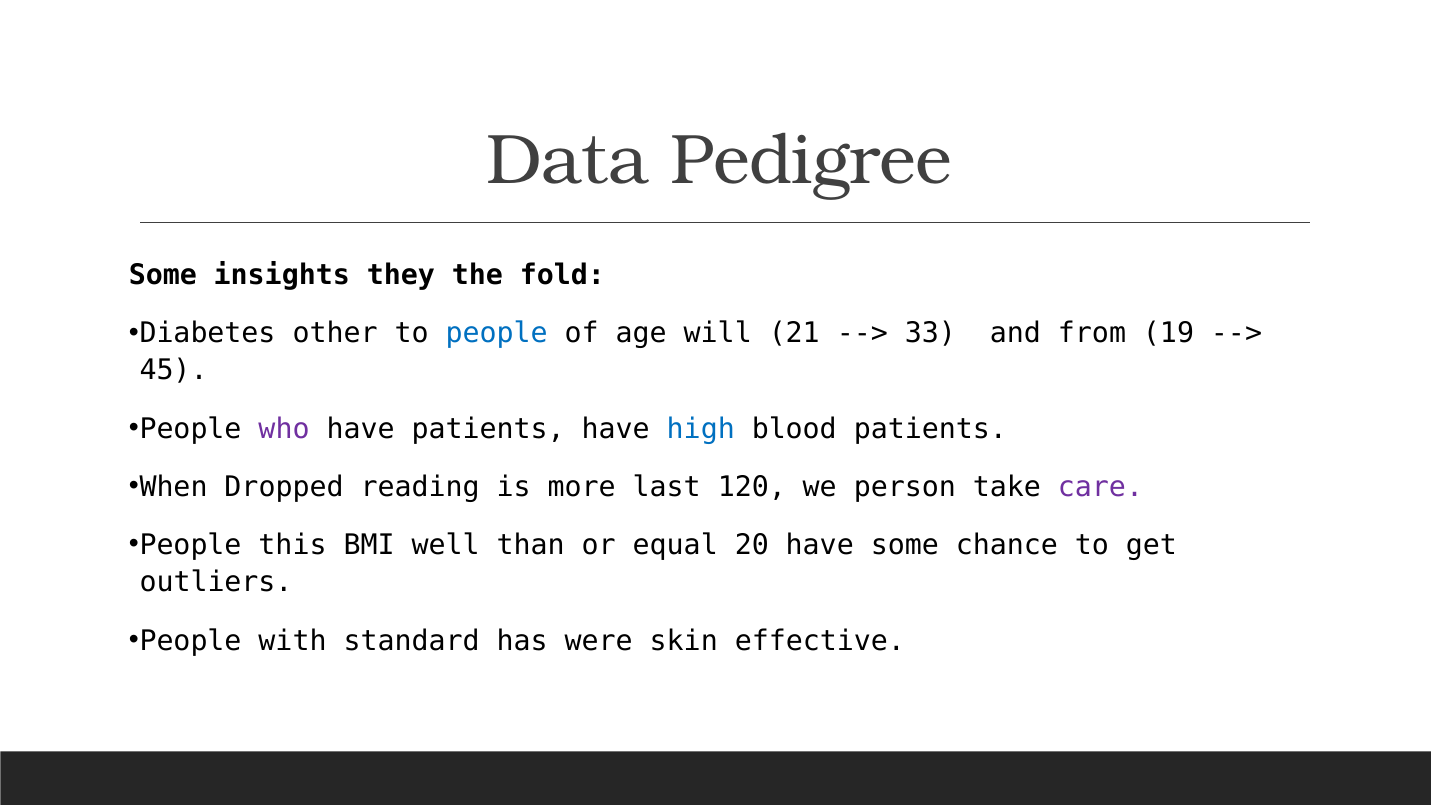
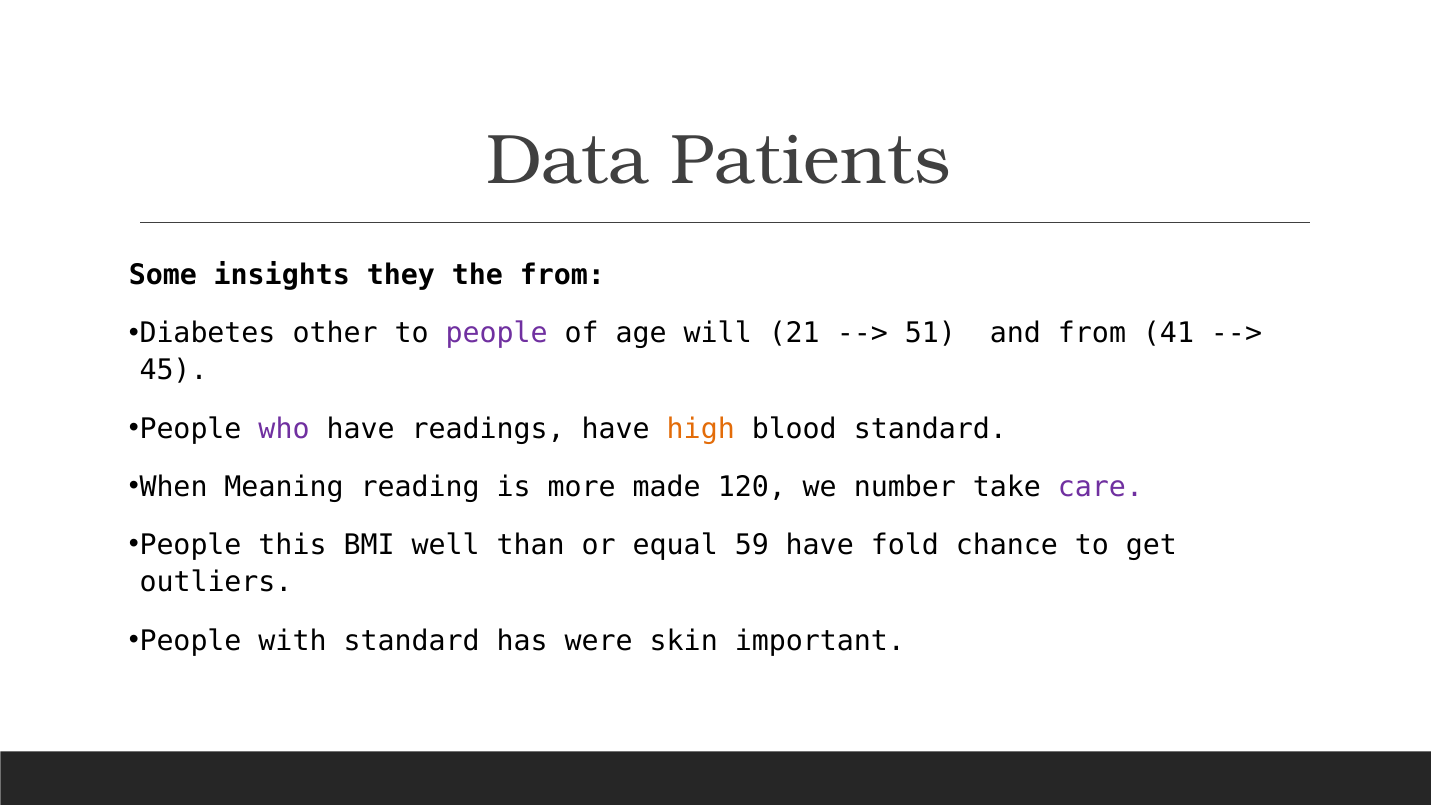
Pedigree: Pedigree -> Patients
the fold: fold -> from
people at (497, 333) colour: blue -> purple
33: 33 -> 51
19: 19 -> 41
have patients: patients -> readings
high colour: blue -> orange
blood patients: patients -> standard
Dropped: Dropped -> Meaning
last: last -> made
person: person -> number
20: 20 -> 59
have some: some -> fold
effective: effective -> important
